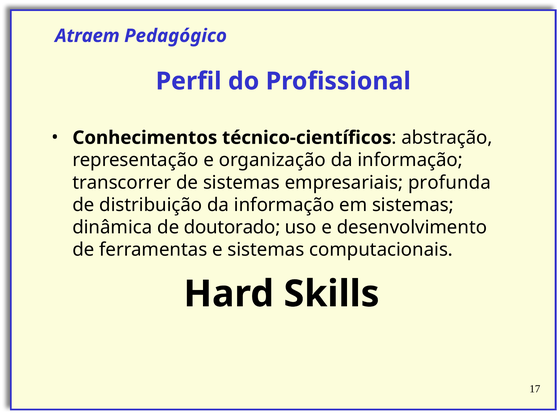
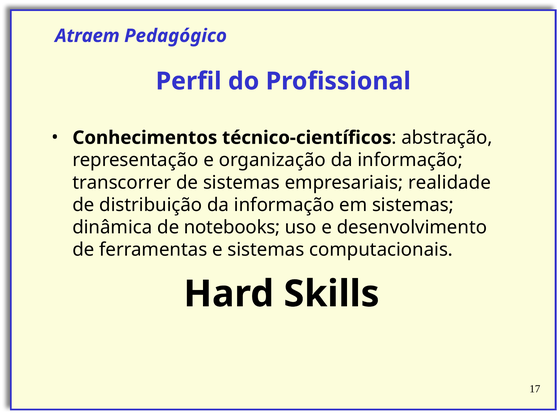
profunda: profunda -> realidade
doutorado: doutorado -> notebooks
